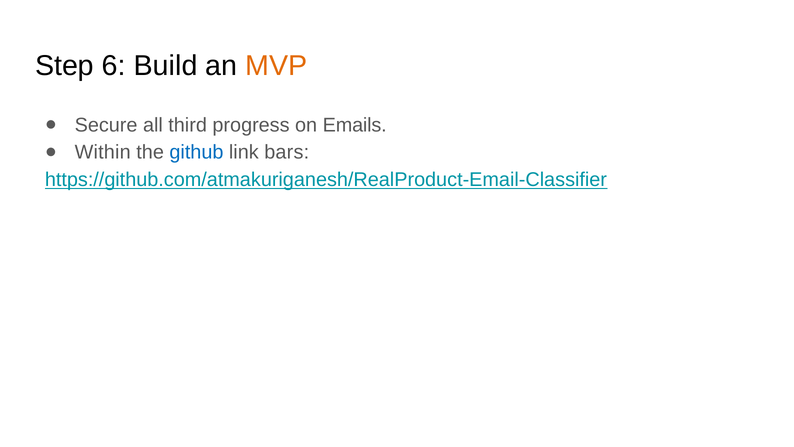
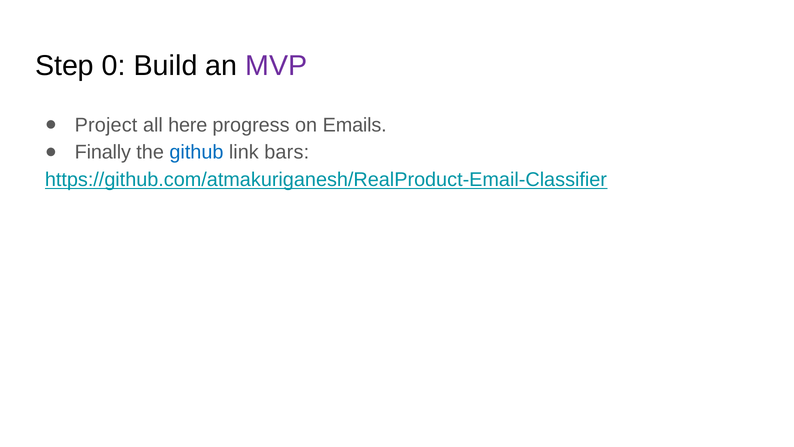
6: 6 -> 0
MVP colour: orange -> purple
Secure: Secure -> Project
third: third -> here
Within: Within -> Finally
